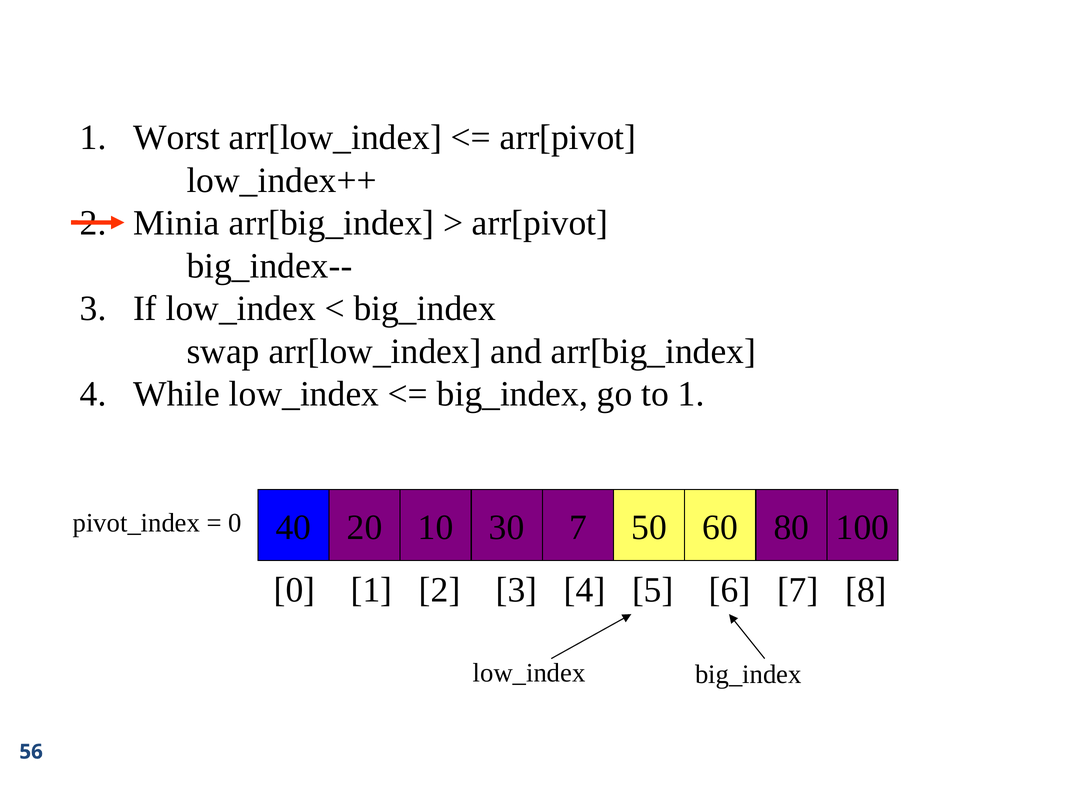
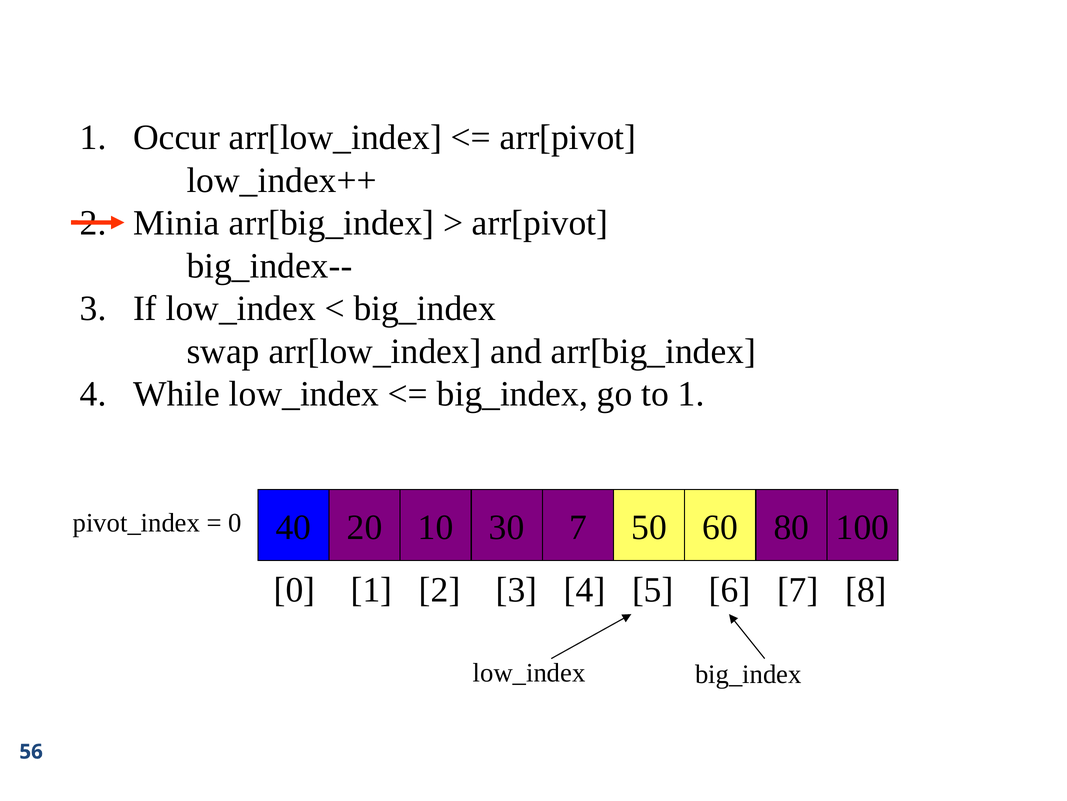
Worst: Worst -> Occur
